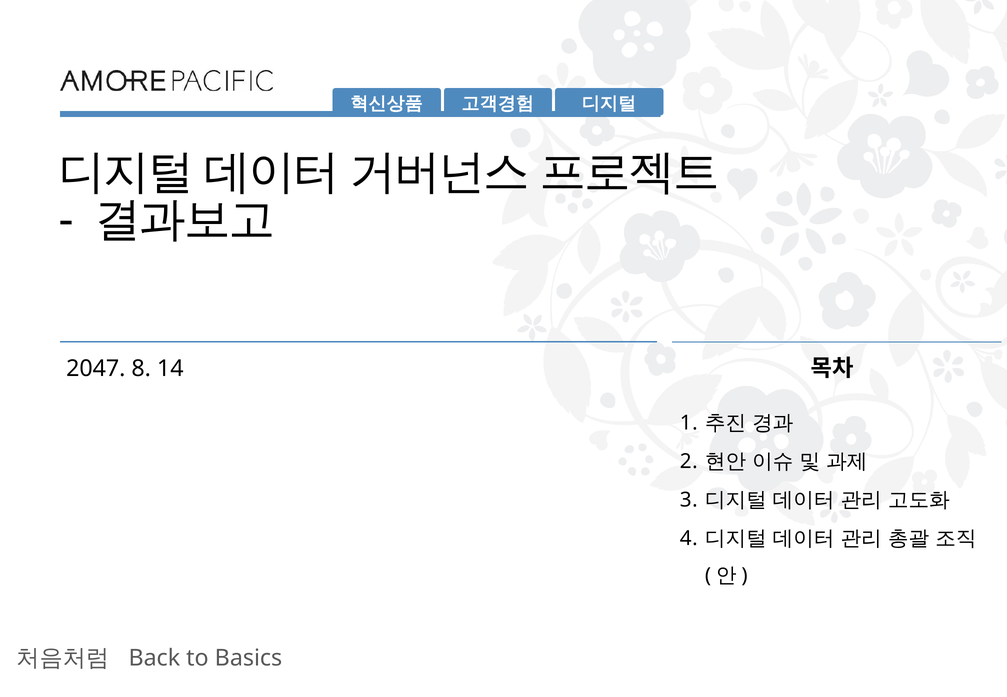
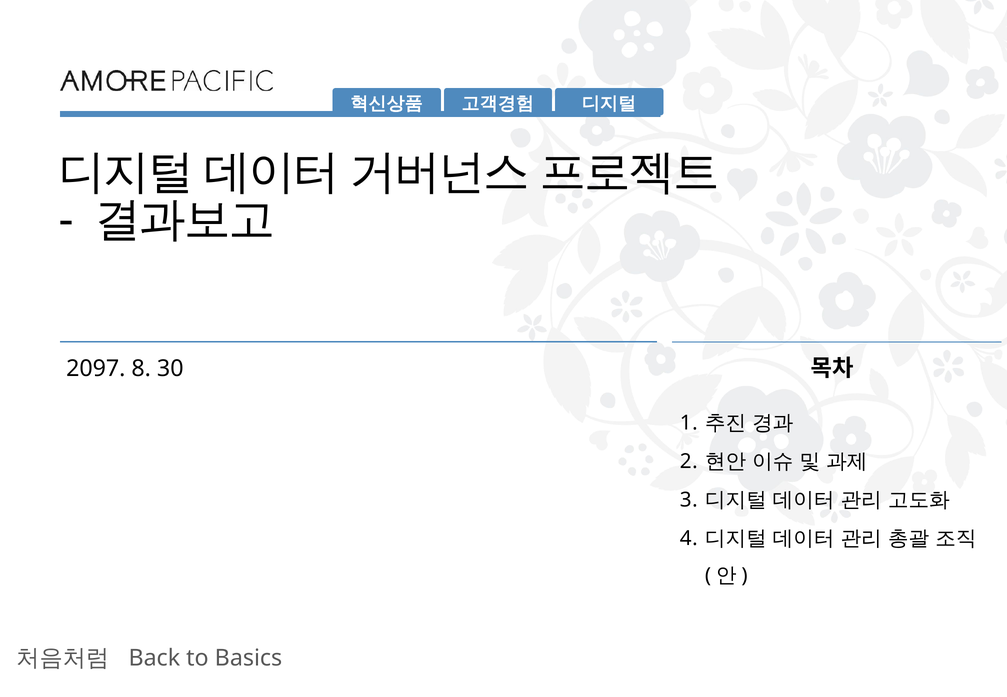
2047: 2047 -> 2097
14: 14 -> 30
